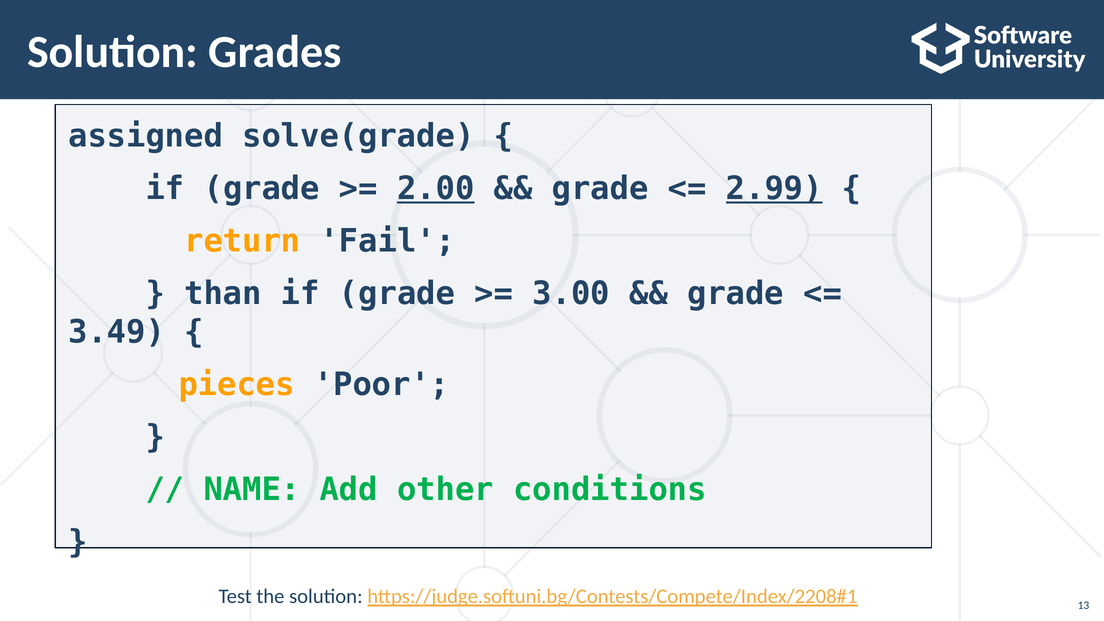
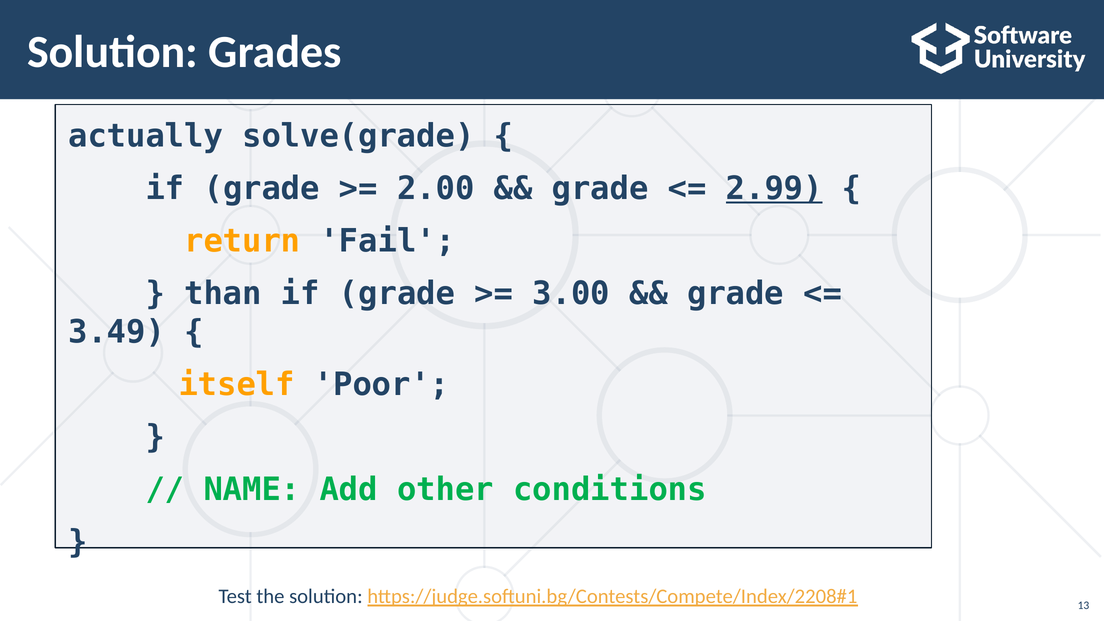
assigned: assigned -> actually
2.00 underline: present -> none
pieces: pieces -> itself
